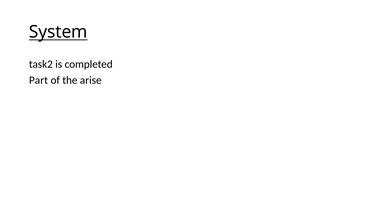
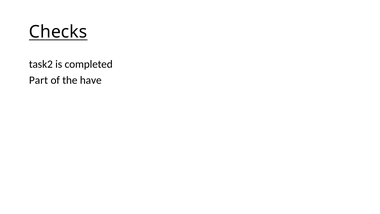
System: System -> Checks
arise: arise -> have
